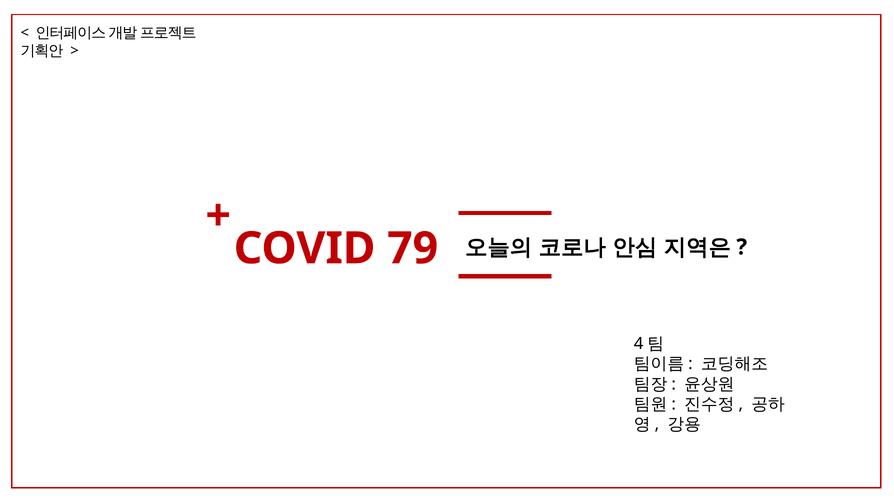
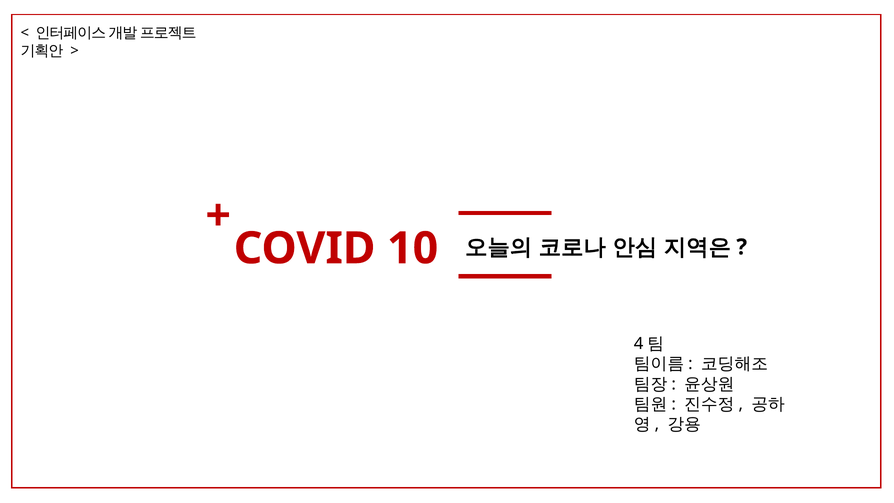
79: 79 -> 10
